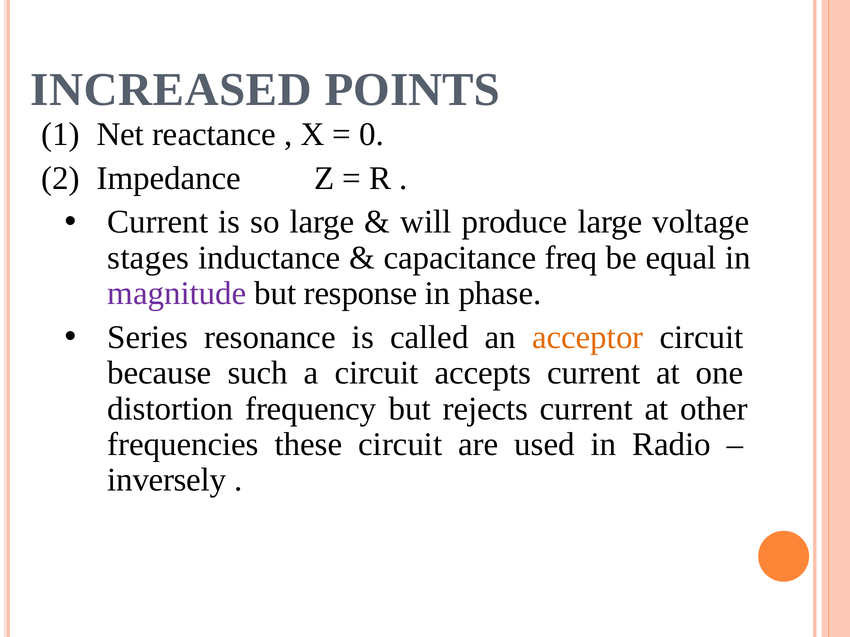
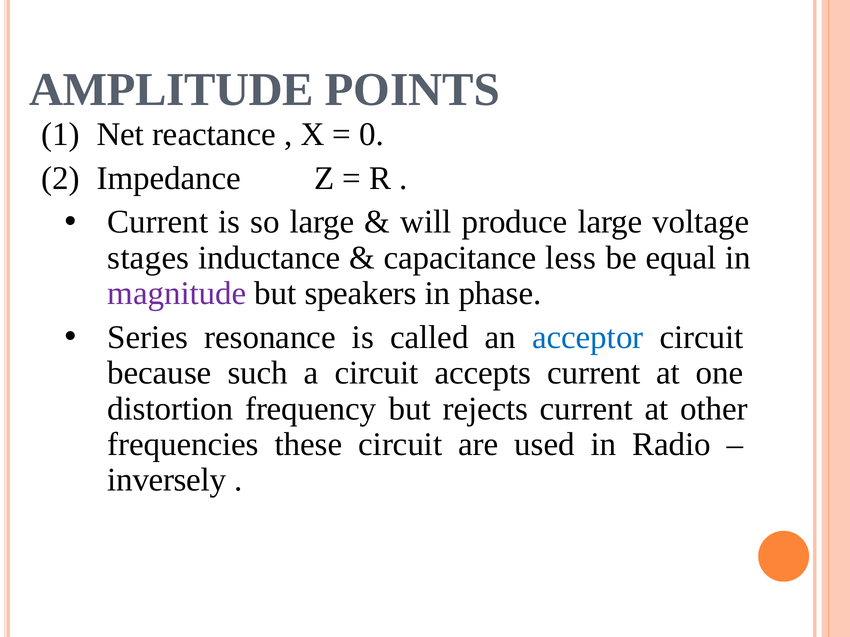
INCREASED: INCREASED -> AMPLITUDE
freq: freq -> less
response: response -> speakers
acceptor colour: orange -> blue
